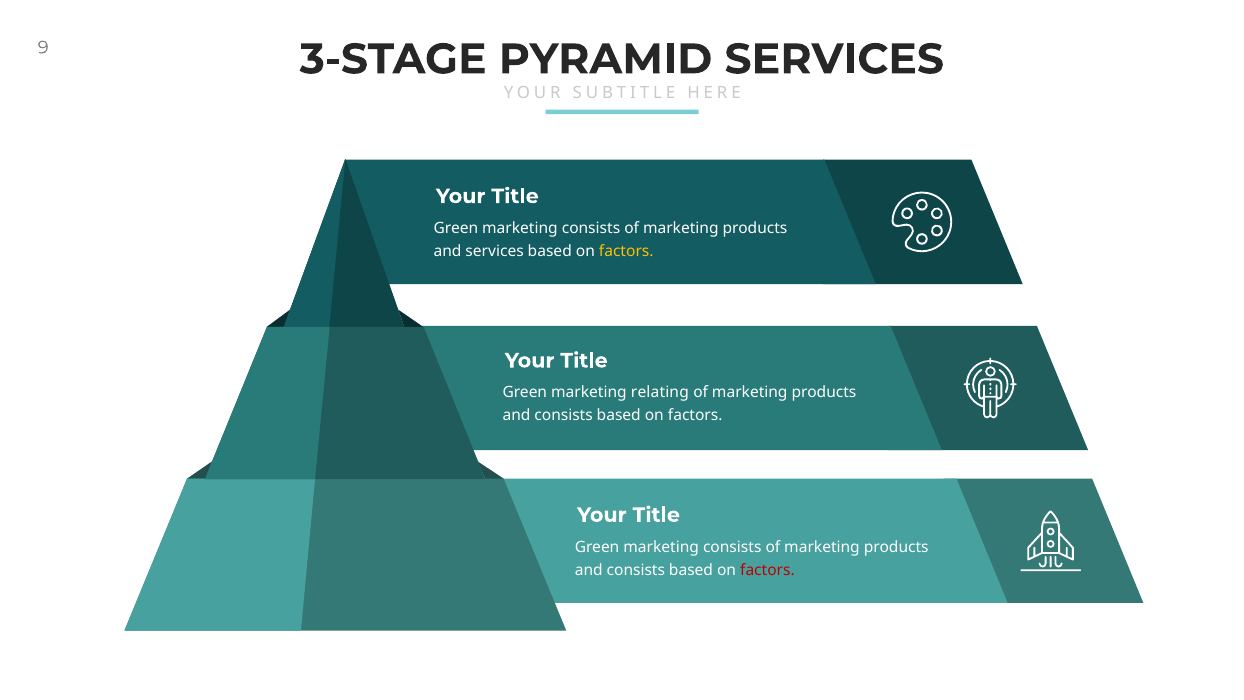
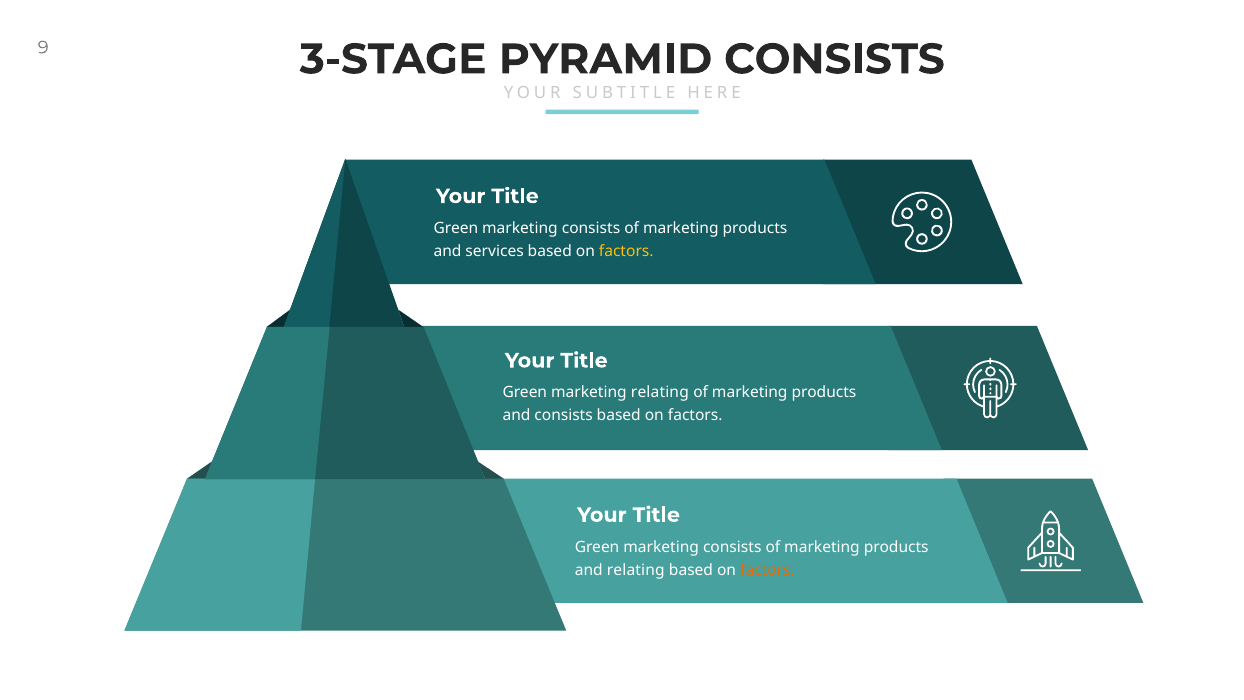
PYRAMID SERVICES: SERVICES -> CONSISTS
consists at (636, 570): consists -> relating
factors at (767, 570) colour: red -> orange
